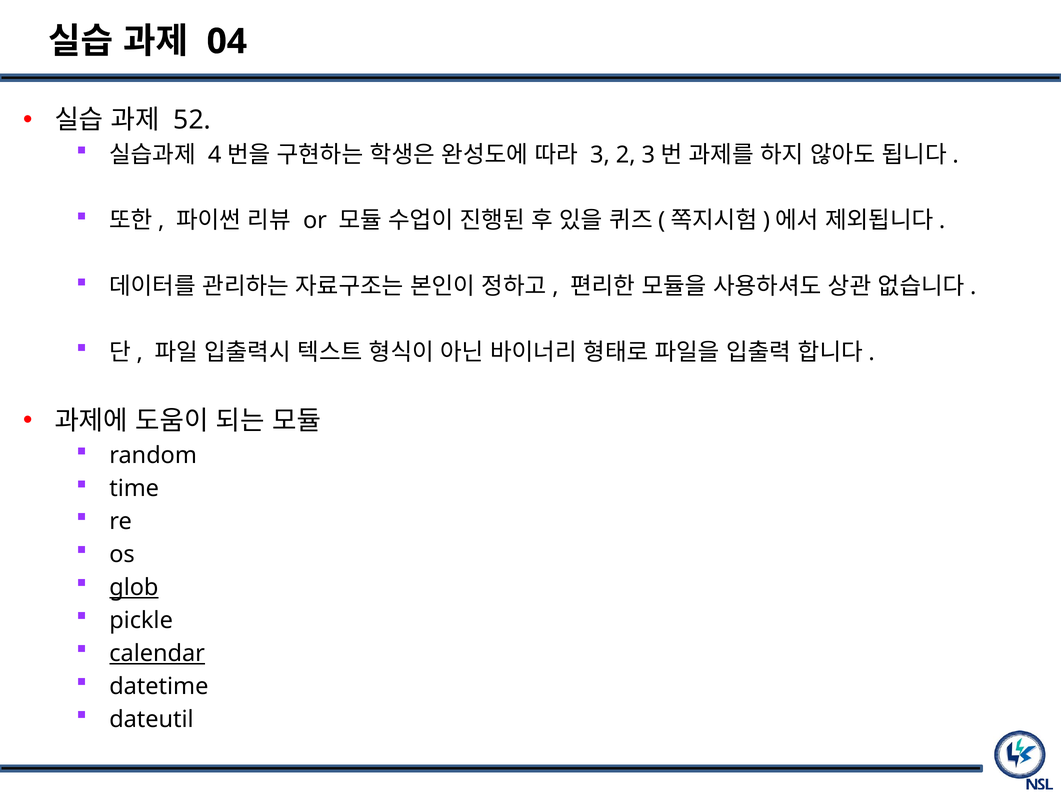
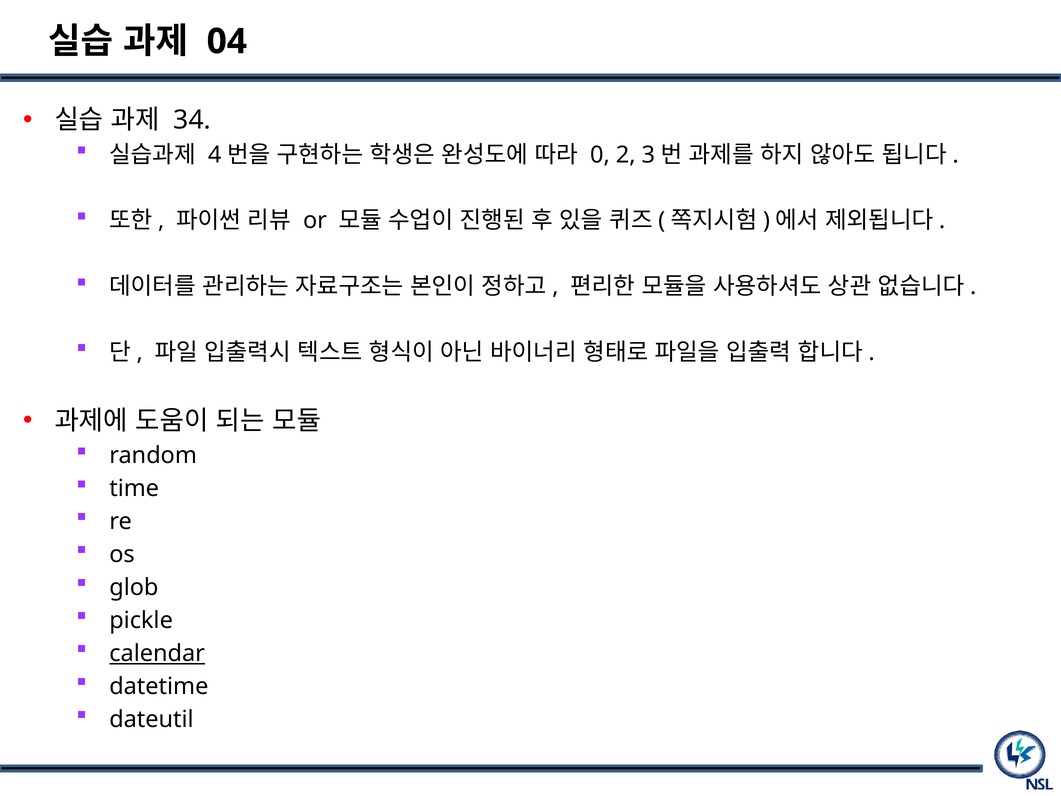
52: 52 -> 34
3: 3 -> 0
glob underline: present -> none
